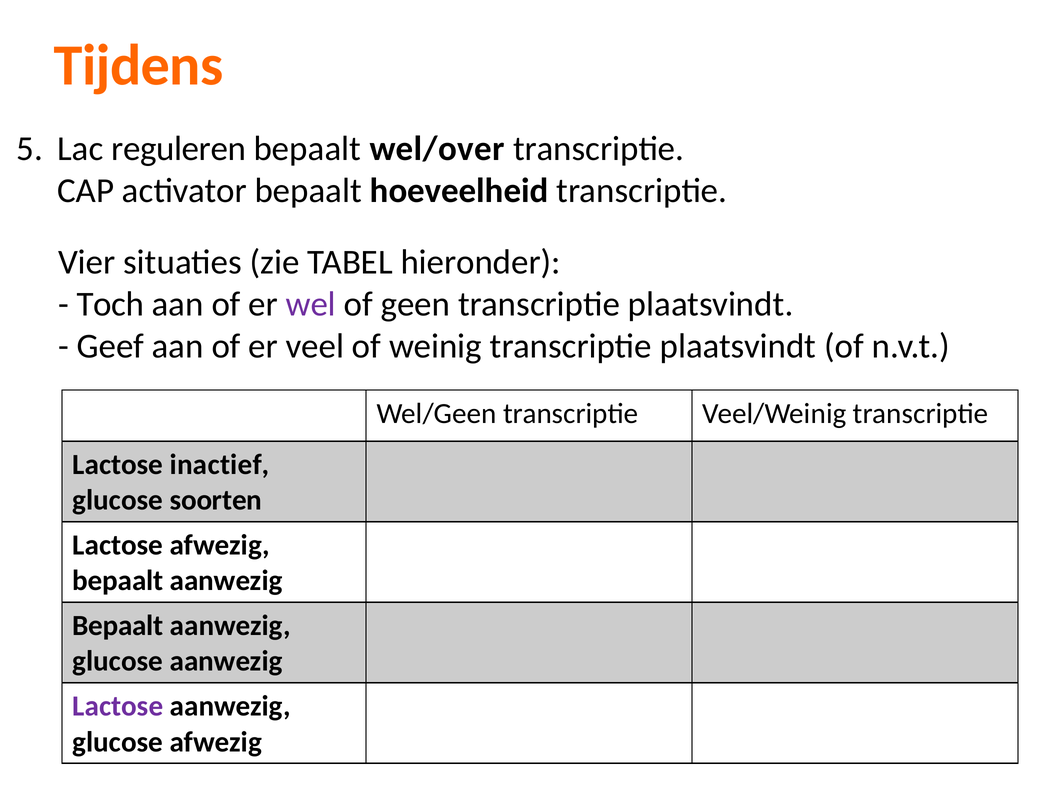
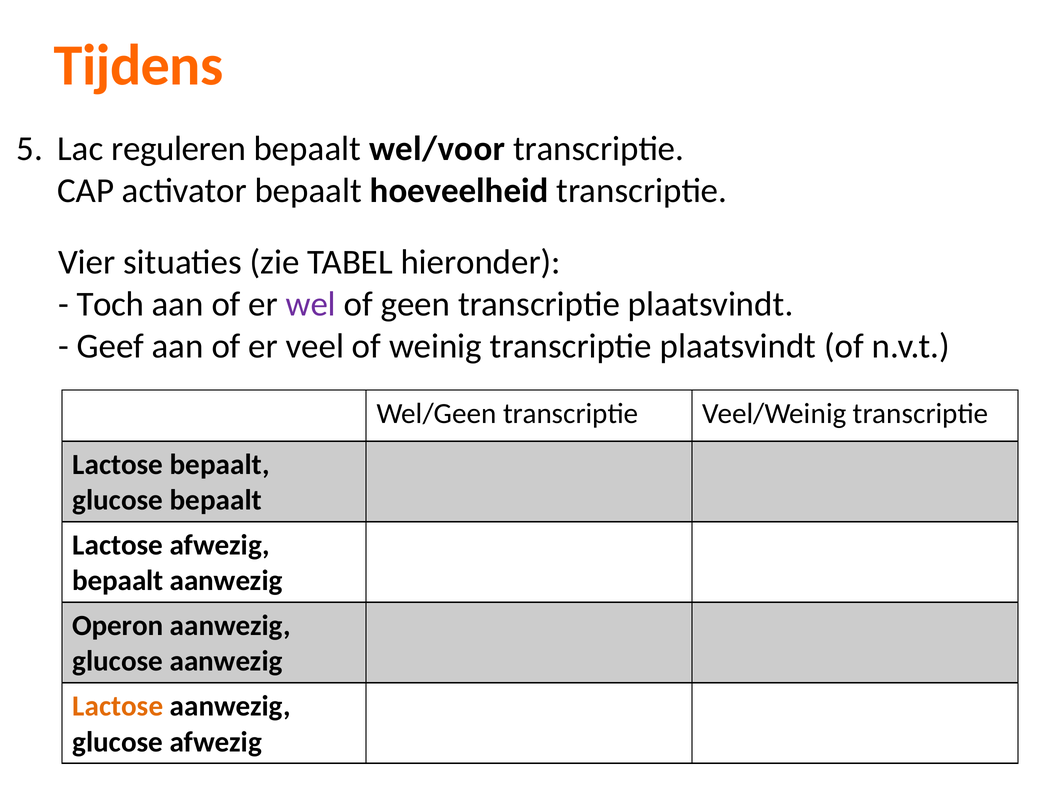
wel/over: wel/over -> wel/voor
Lactose inactief: inactief -> bepaalt
glucose soorten: soorten -> bepaalt
Bepaalt at (118, 625): Bepaalt -> Operon
Lactose at (118, 706) colour: purple -> orange
